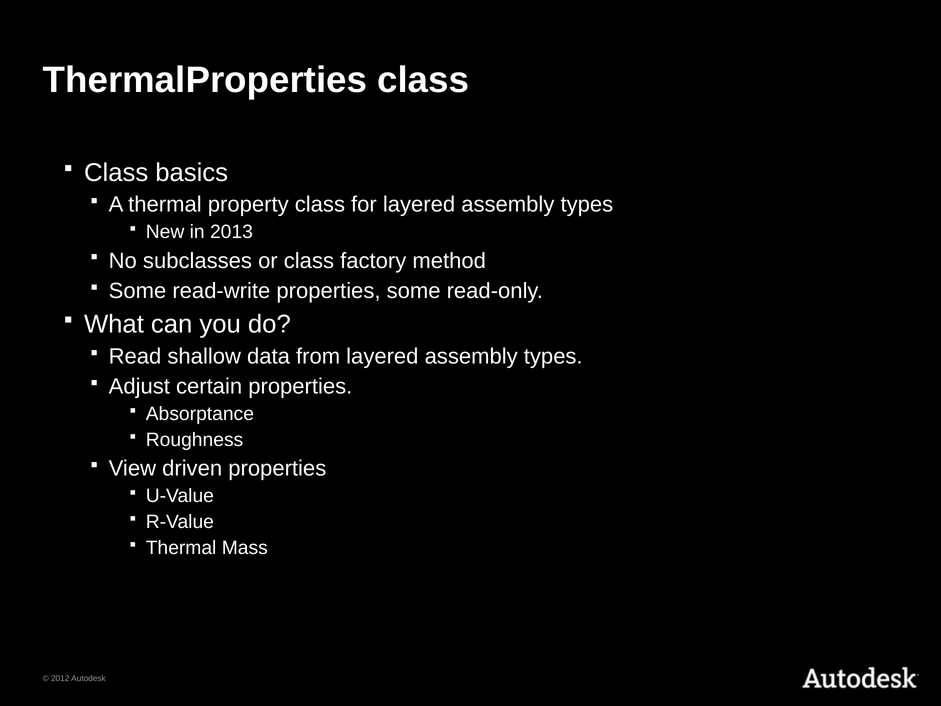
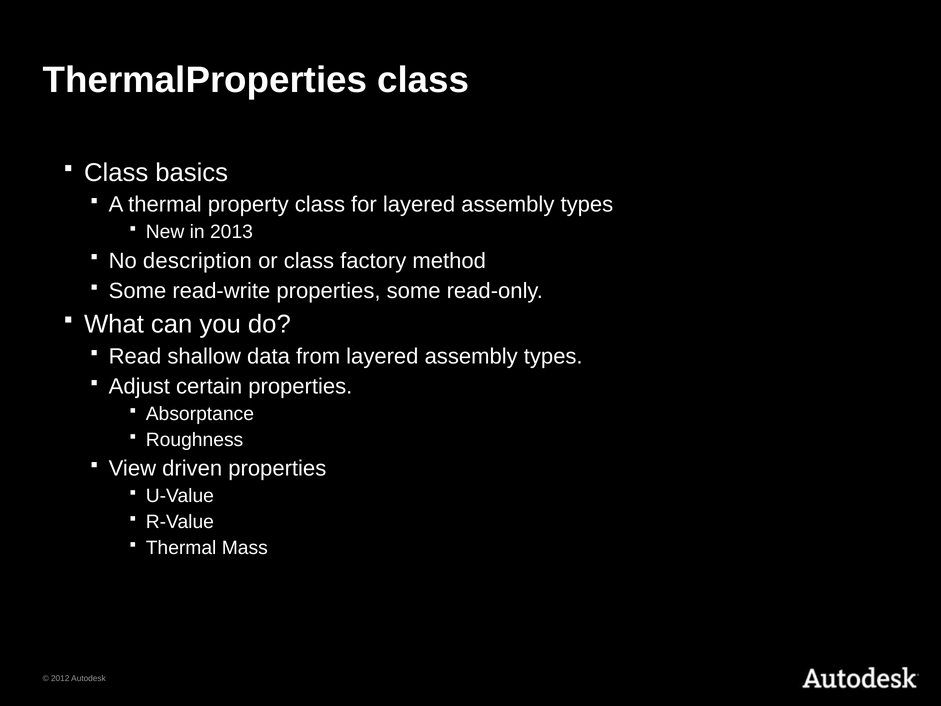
subclasses: subclasses -> description
